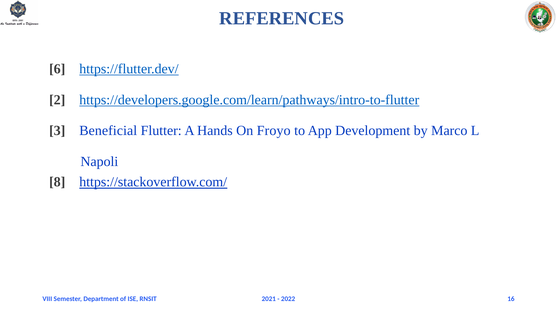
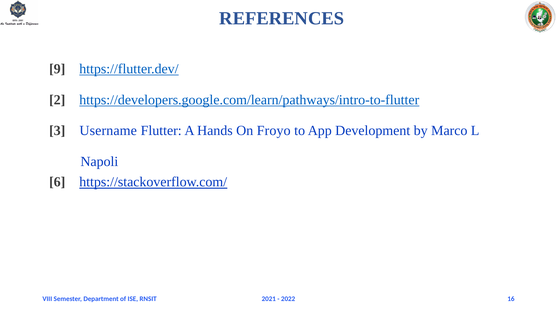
6: 6 -> 9
Beneficial: Beneficial -> Username
8: 8 -> 6
